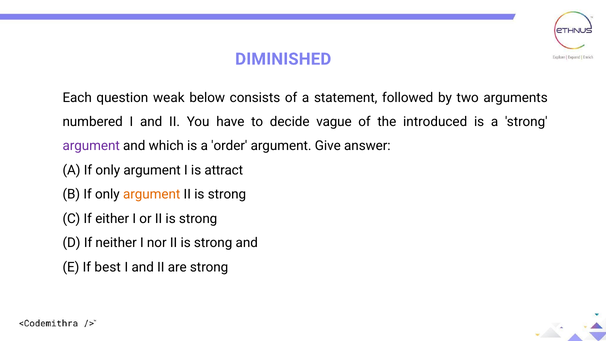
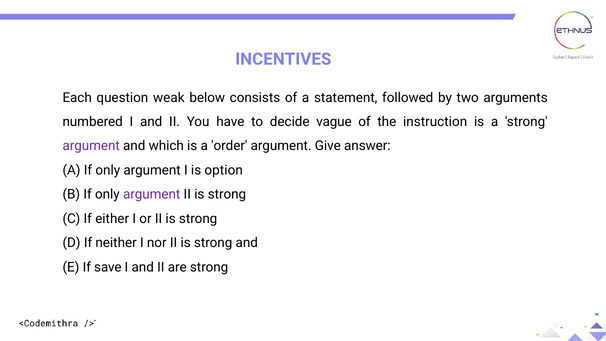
DIMINISHED: DIMINISHED -> INCENTIVES
introduced: introduced -> instruction
attract: attract -> option
argument at (152, 194) colour: orange -> purple
best: best -> save
